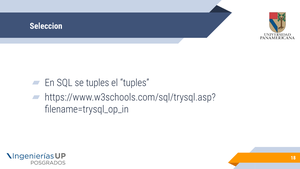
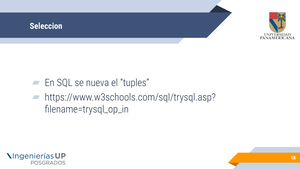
se tuples: tuples -> nueva
